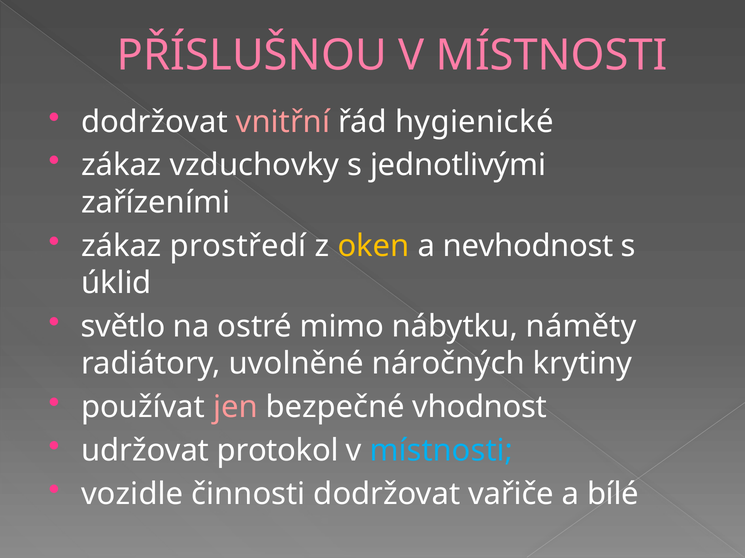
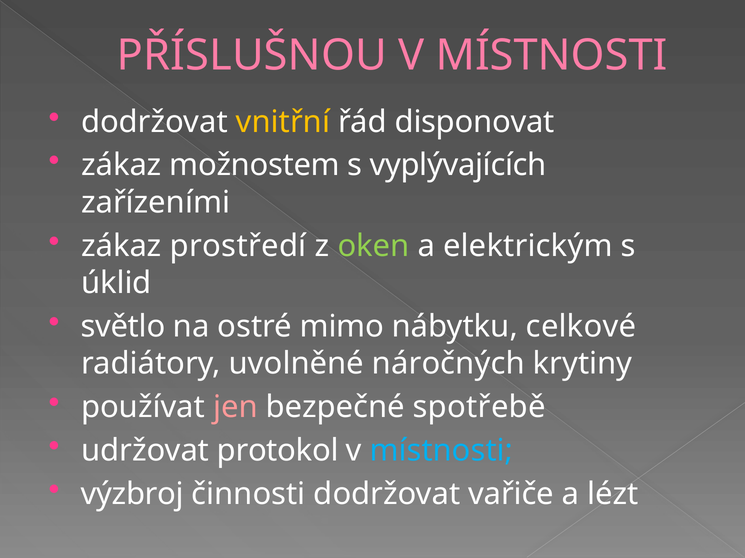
vnitřní colour: pink -> yellow
hygienické: hygienické -> disponovat
vzduchovky: vzduchovky -> možnostem
jednotlivými: jednotlivými -> vyplývajících
oken colour: yellow -> light green
nevhodnost: nevhodnost -> elektrickým
náměty: náměty -> celkové
vhodnost: vhodnost -> spotřebě
vozidle: vozidle -> výzbroj
bílé: bílé -> lézt
